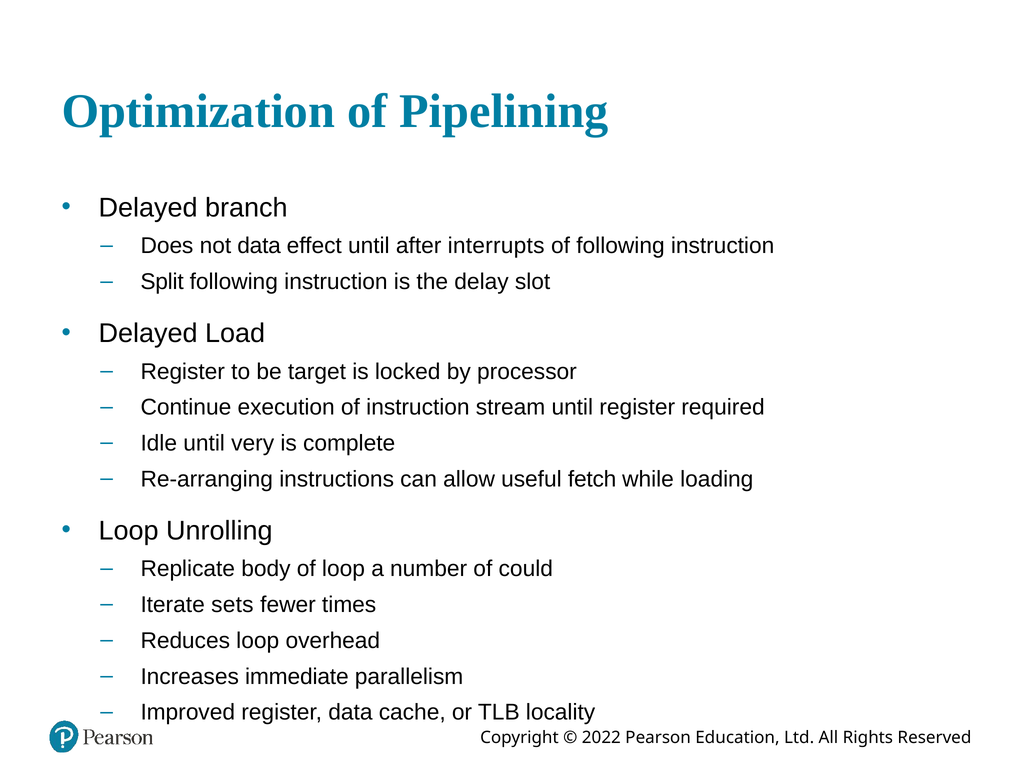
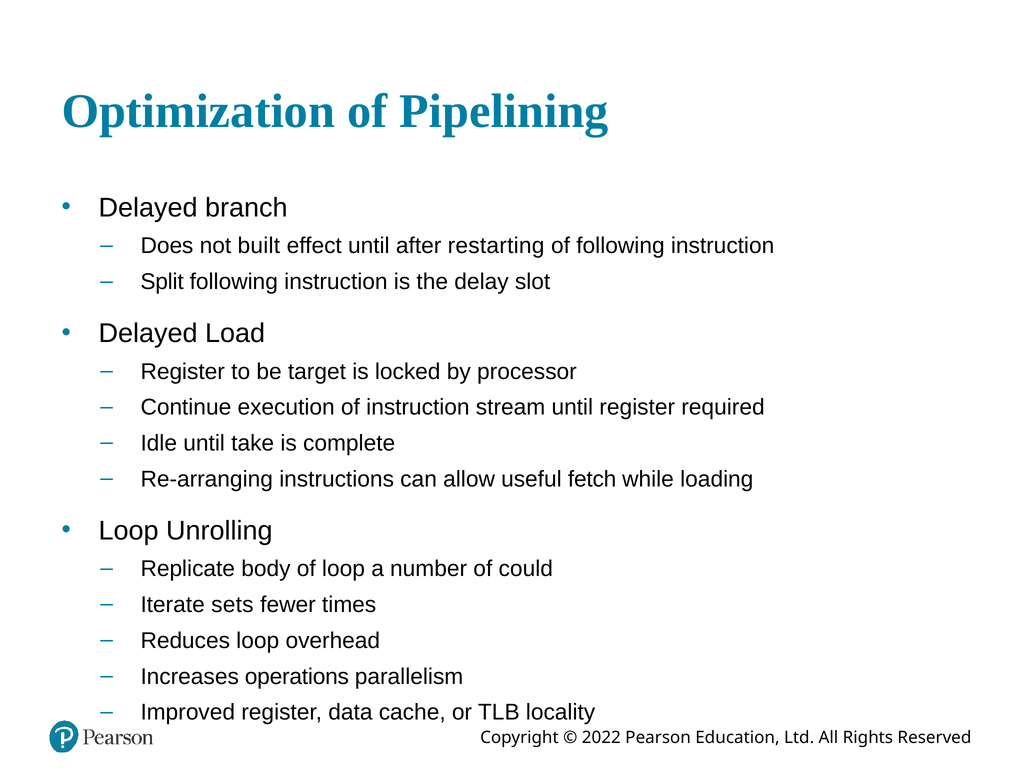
not data: data -> built
interrupts: interrupts -> restarting
very: very -> take
immediate: immediate -> operations
